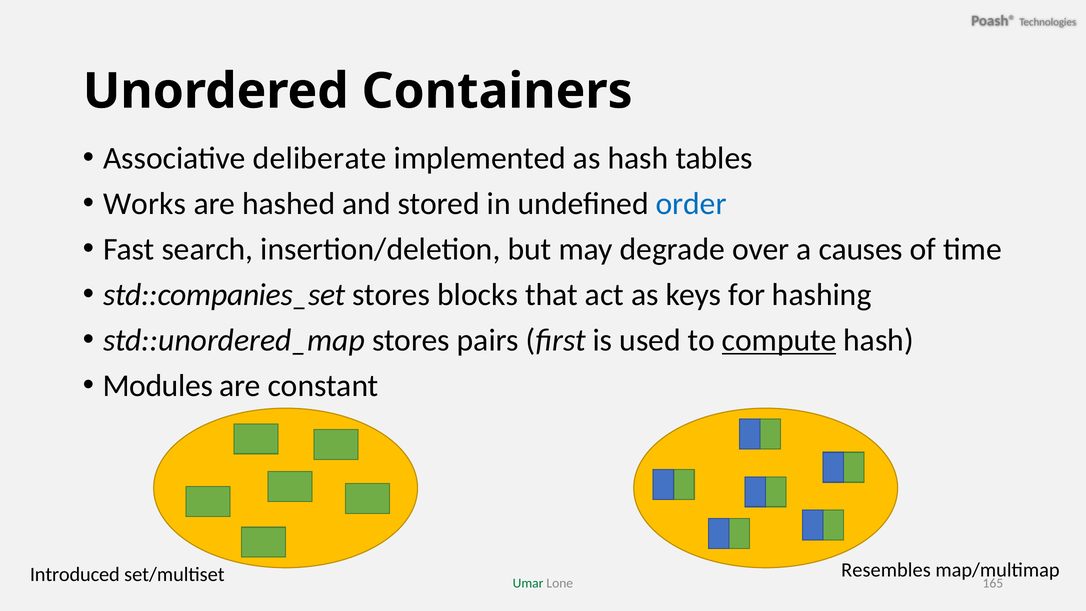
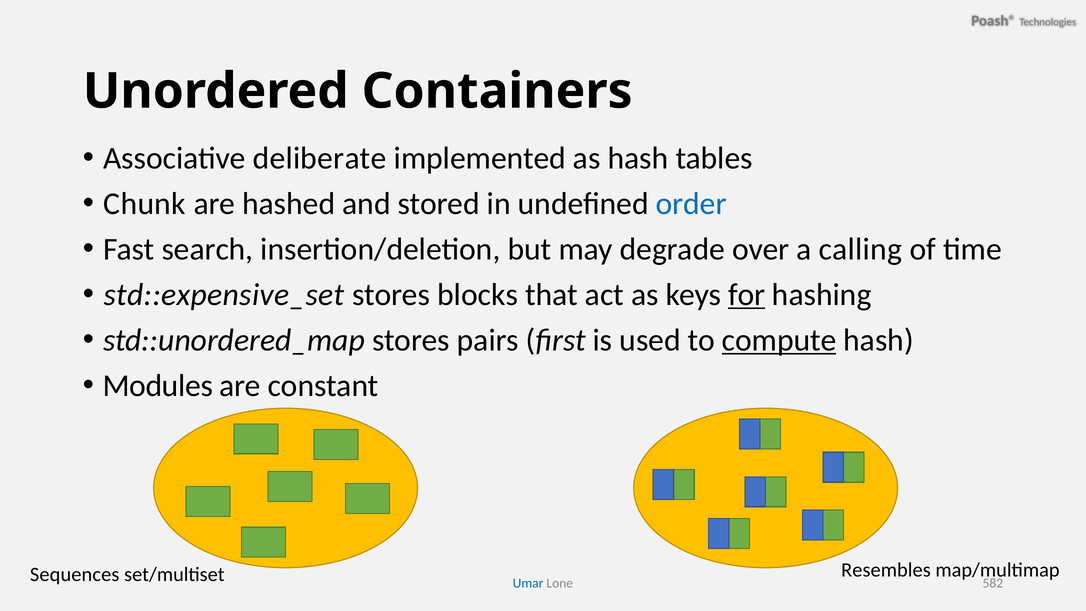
Works: Works -> Chunk
causes: causes -> calling
std::companies_set: std::companies_set -> std::expensive_set
for underline: none -> present
Introduced: Introduced -> Sequences
Umar colour: green -> blue
165: 165 -> 582
